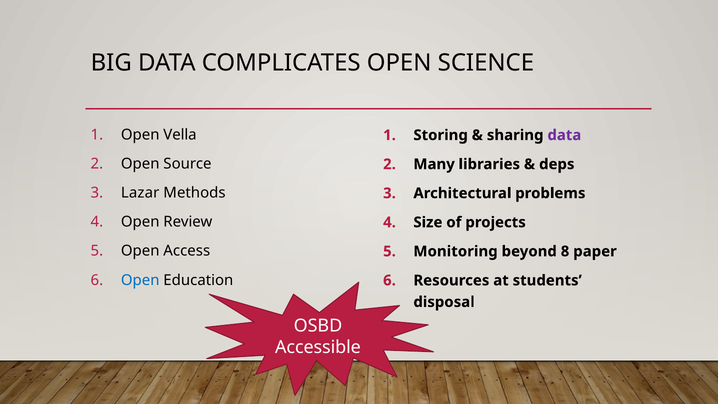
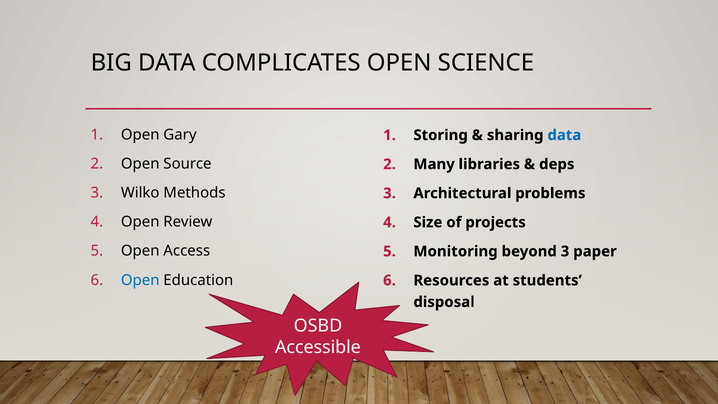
Vella: Vella -> Gary
data at (564, 135) colour: purple -> blue
Lazar: Lazar -> Wilko
beyond 8: 8 -> 3
